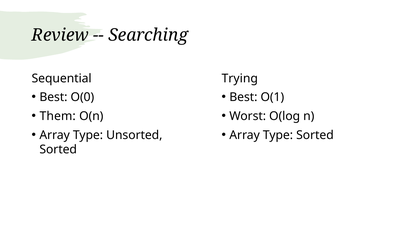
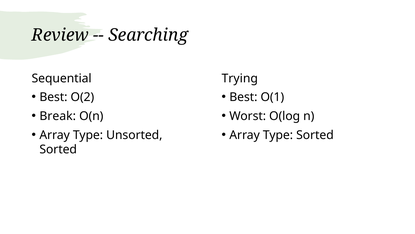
O(0: O(0 -> O(2
Them: Them -> Break
